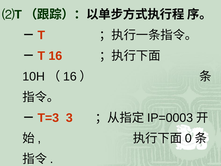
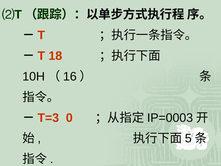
16 at (55, 56): 16 -> 18
3: 3 -> 0
0: 0 -> 5
